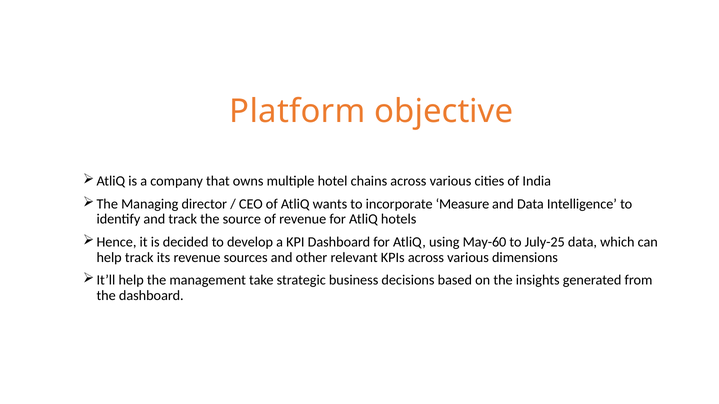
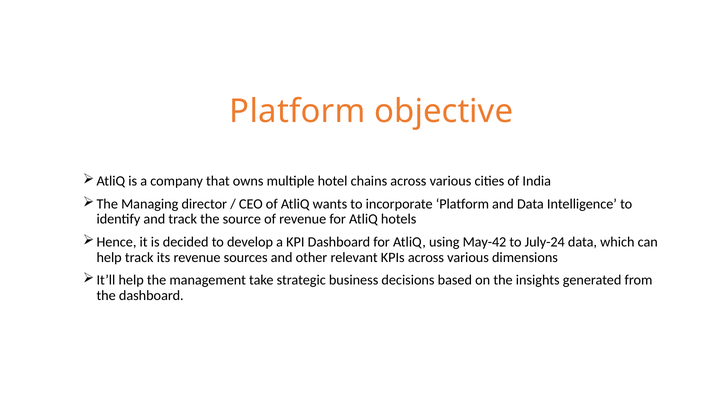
incorporate Measure: Measure -> Platform
May-60: May-60 -> May-42
July-25: July-25 -> July-24
